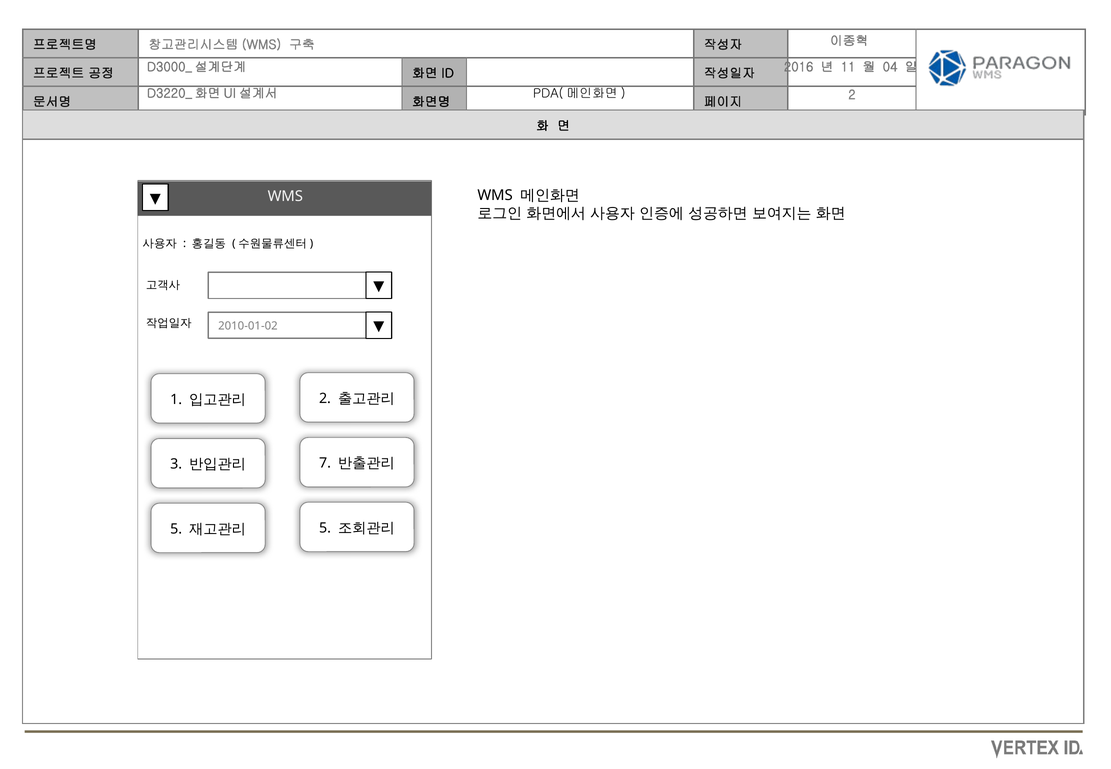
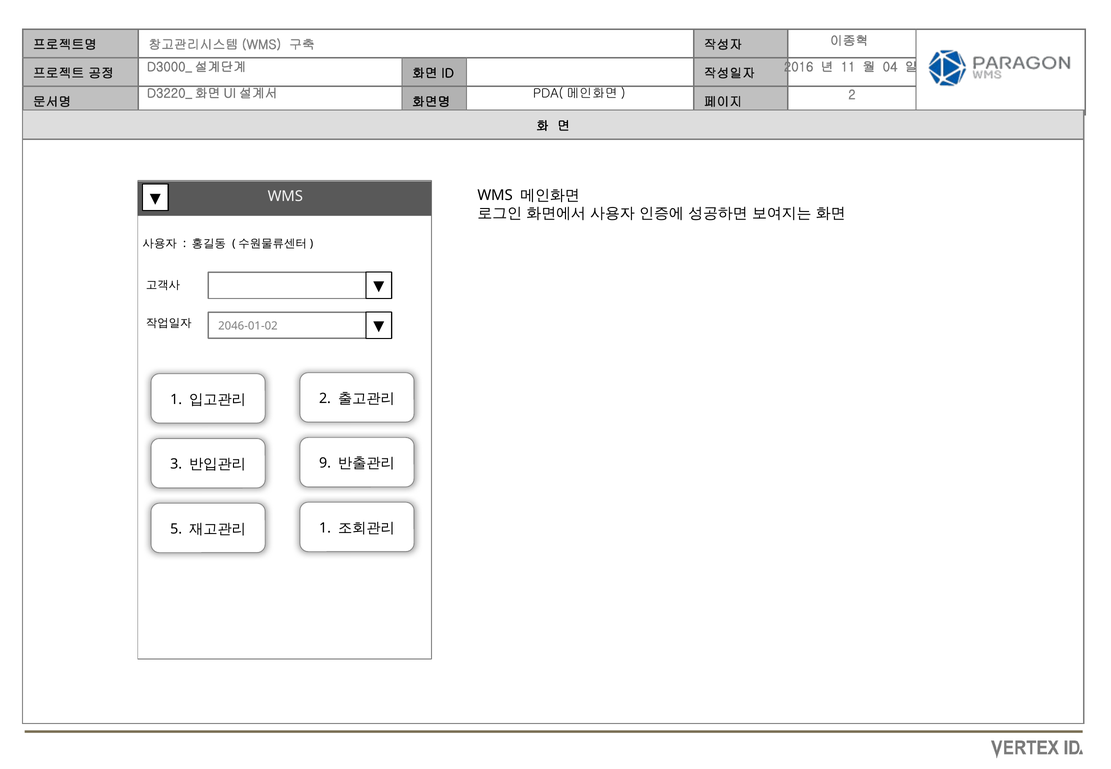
2010-01-02: 2010-01-02 -> 2046-01-02
7: 7 -> 9
5 at (325, 528): 5 -> 1
